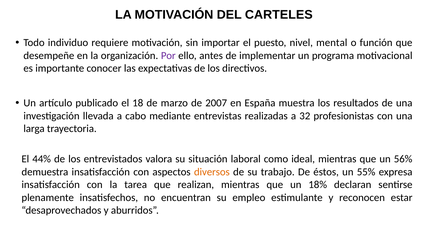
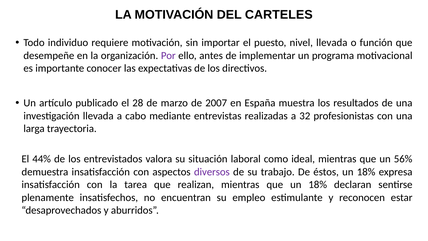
nivel mental: mental -> llevada
18: 18 -> 28
diversos colour: orange -> purple
éstos un 55%: 55% -> 18%
